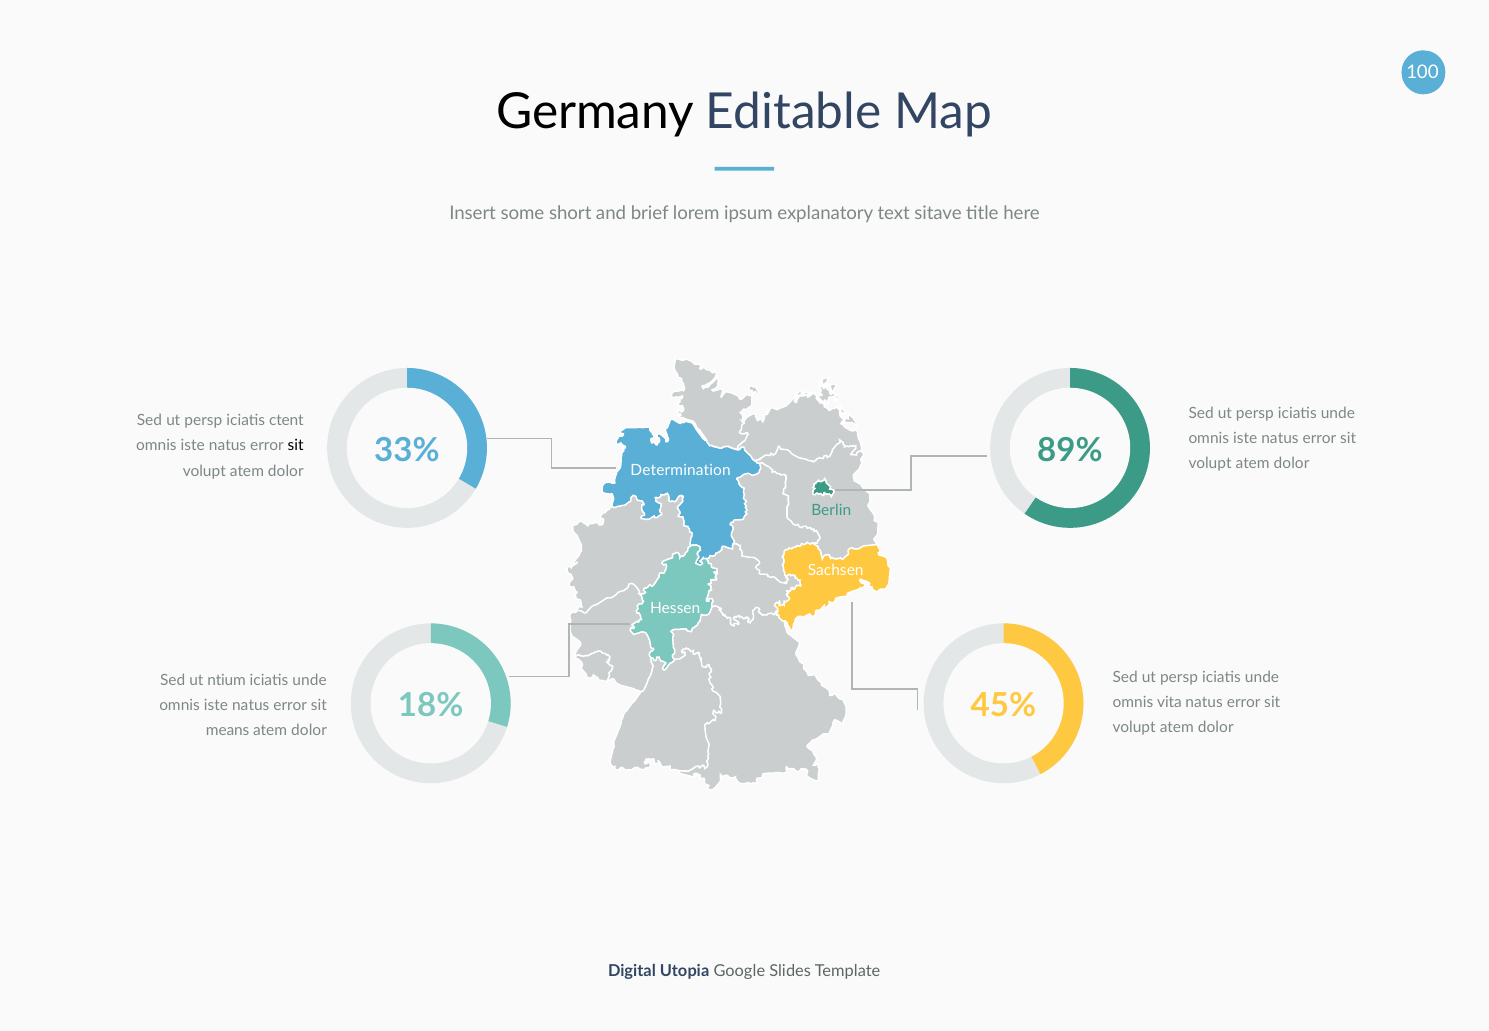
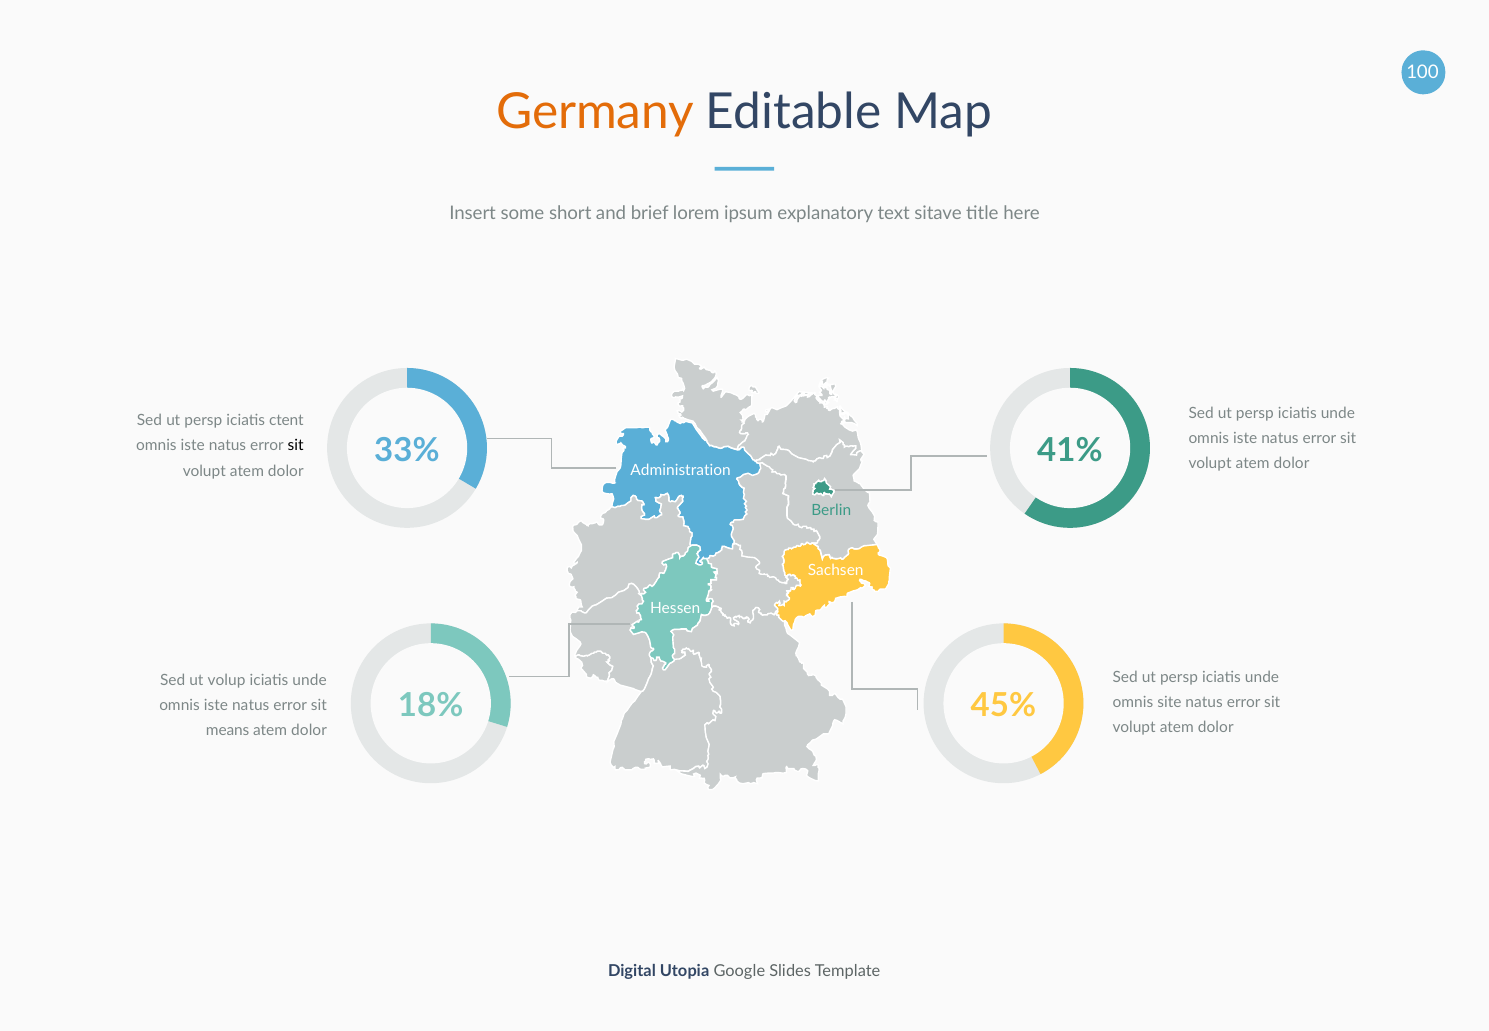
Germany colour: black -> orange
89%: 89% -> 41%
Determination: Determination -> Administration
ntium: ntium -> volup
vita: vita -> site
